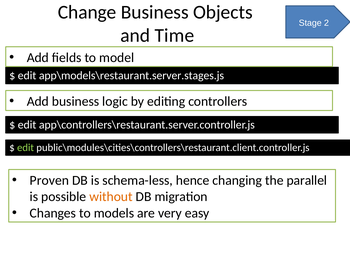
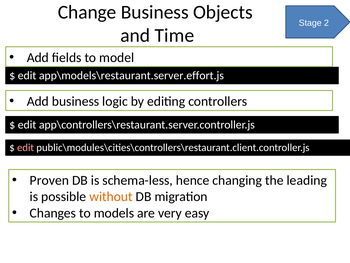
app\models\restaurant.server.stages.js: app\models\restaurant.server.stages.js -> app\models\restaurant.server.effort.js
edit at (26, 147) colour: light green -> pink
parallel: parallel -> leading
